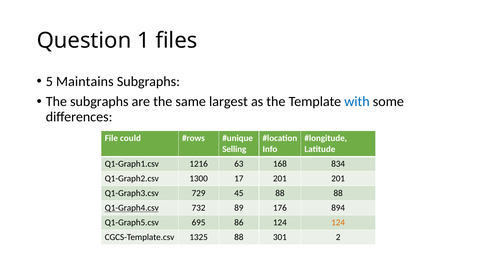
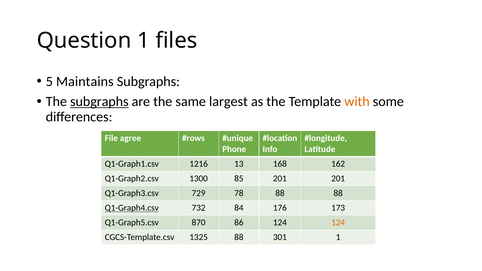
subgraphs at (99, 102) underline: none -> present
with colour: blue -> orange
could: could -> agree
Selling: Selling -> Phone
63: 63 -> 13
834: 834 -> 162
17: 17 -> 85
45: 45 -> 78
89: 89 -> 84
894: 894 -> 173
695: 695 -> 870
301 2: 2 -> 1
